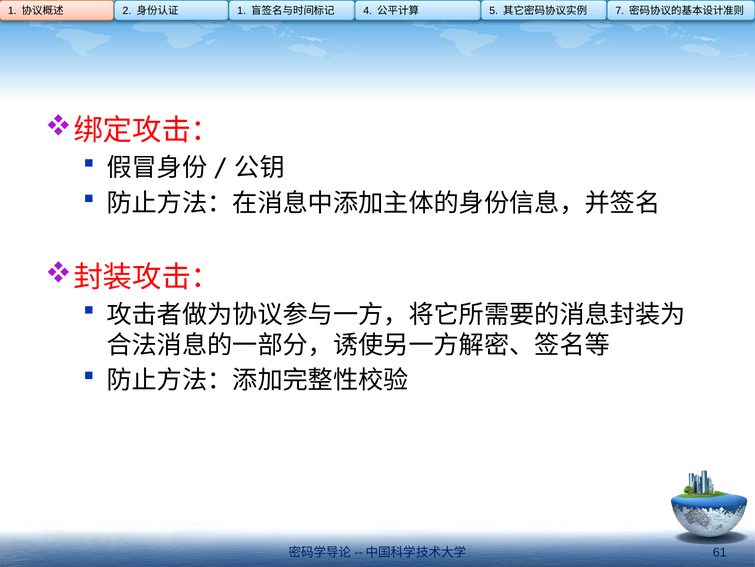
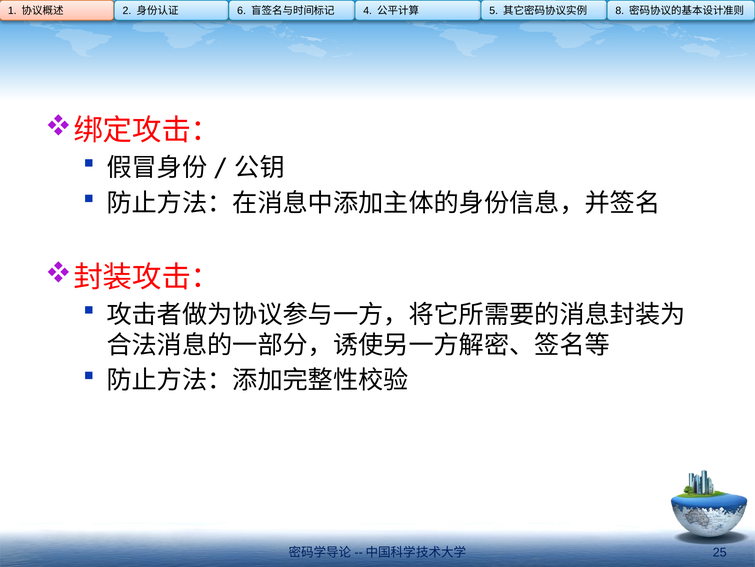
1 at (242, 11): 1 -> 6
7: 7 -> 8
61: 61 -> 25
